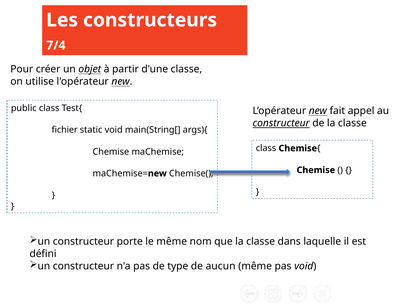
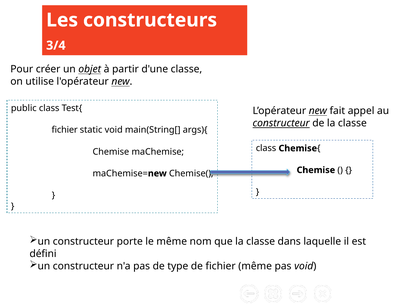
7/4: 7/4 -> 3/4
de aucun: aucun -> fichier
